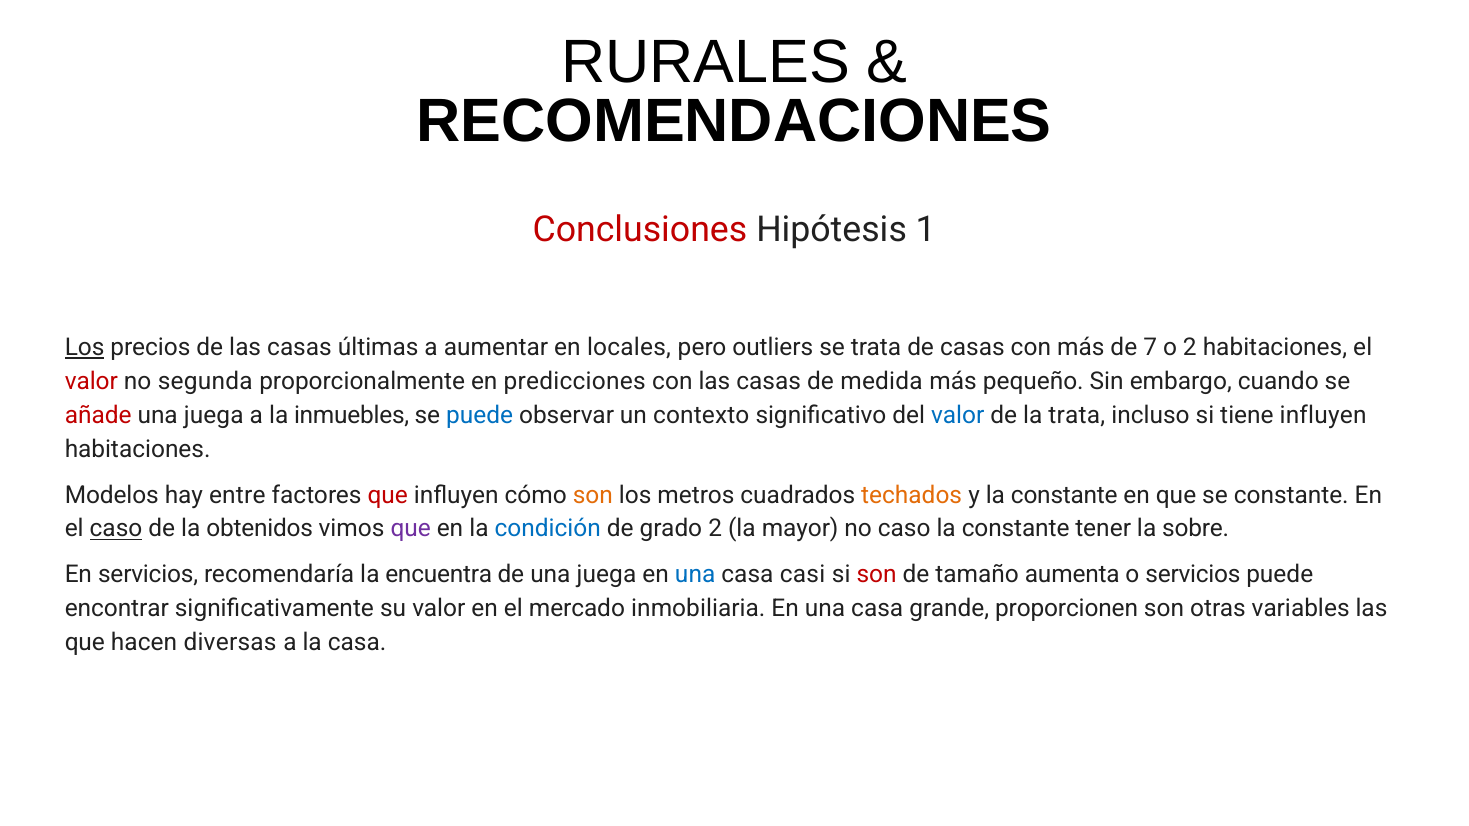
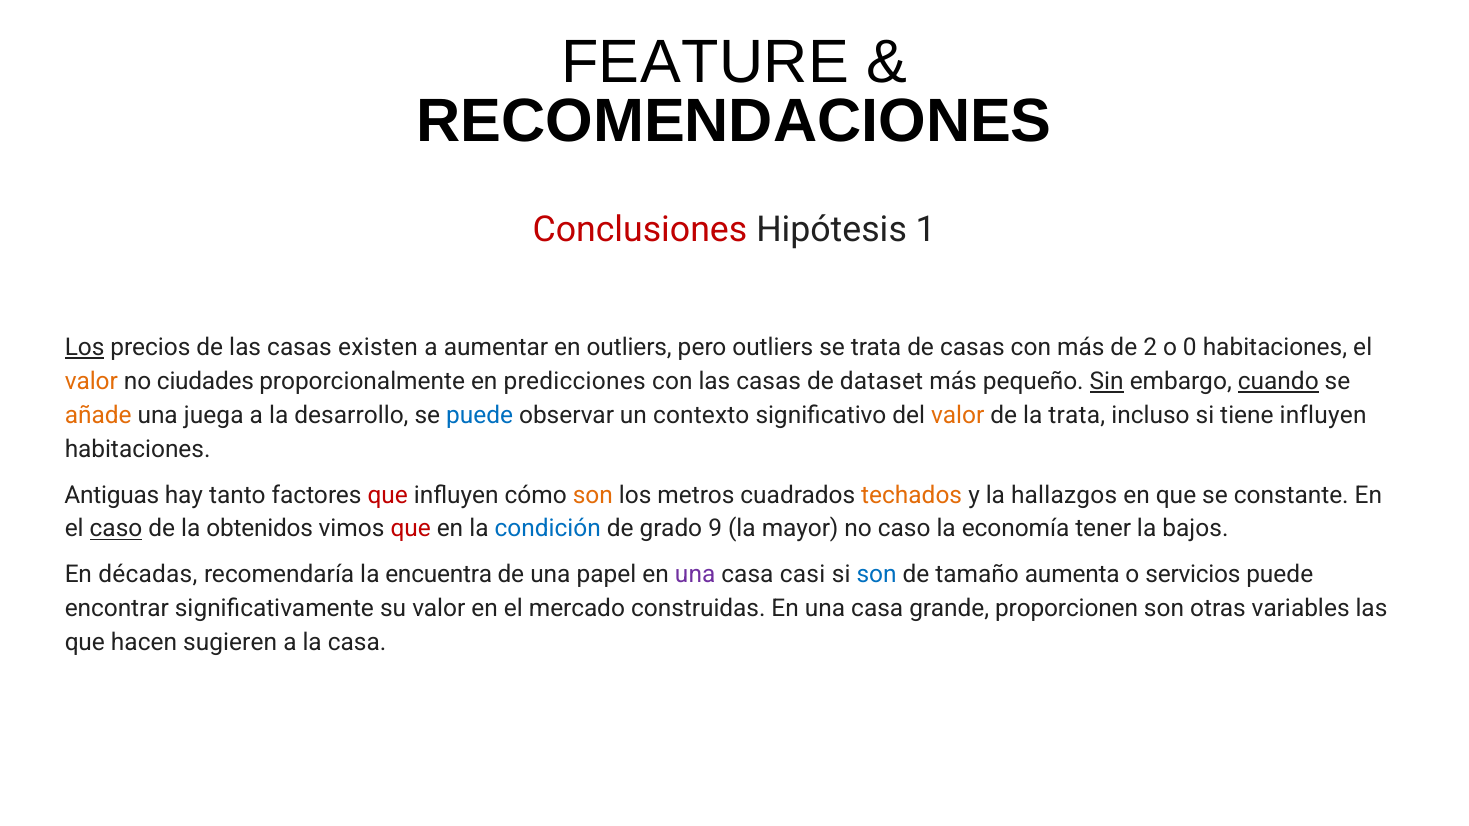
RURALES: RURALES -> FEATURE
últimas: últimas -> existen
en locales: locales -> outliers
7: 7 -> 2
o 2: 2 -> 0
valor at (91, 382) colour: red -> orange
segunda: segunda -> ciudades
medida: medida -> dataset
Sin underline: none -> present
cuando underline: none -> present
añade colour: red -> orange
inmuebles: inmuebles -> desarrollo
valor at (958, 415) colour: blue -> orange
Modelos: Modelos -> Antiguas
entre: entre -> tanto
y la constante: constante -> hallazgos
que at (411, 529) colour: purple -> red
grado 2: 2 -> 9
constante at (1016, 529): constante -> economía
sobre: sobre -> bajos
En servicios: servicios -> décadas
de una juega: juega -> papel
una at (695, 575) colour: blue -> purple
son at (877, 575) colour: red -> blue
inmobiliaria: inmobiliaria -> construidas
diversas: diversas -> sugieren
